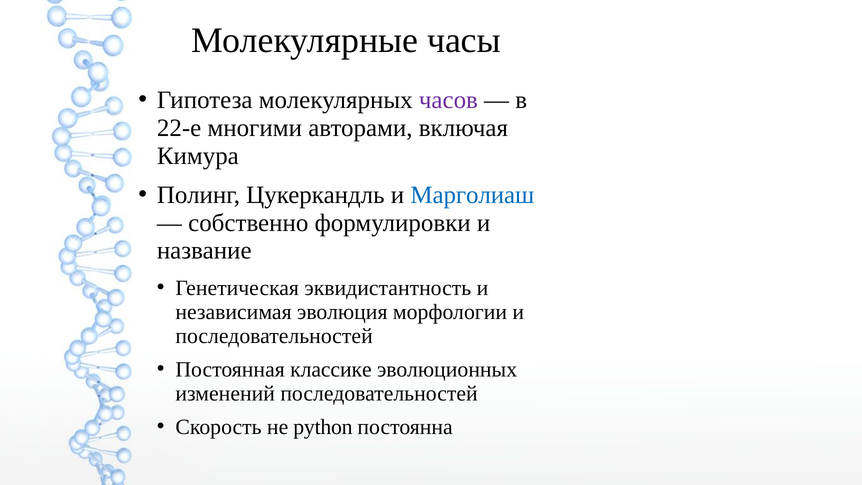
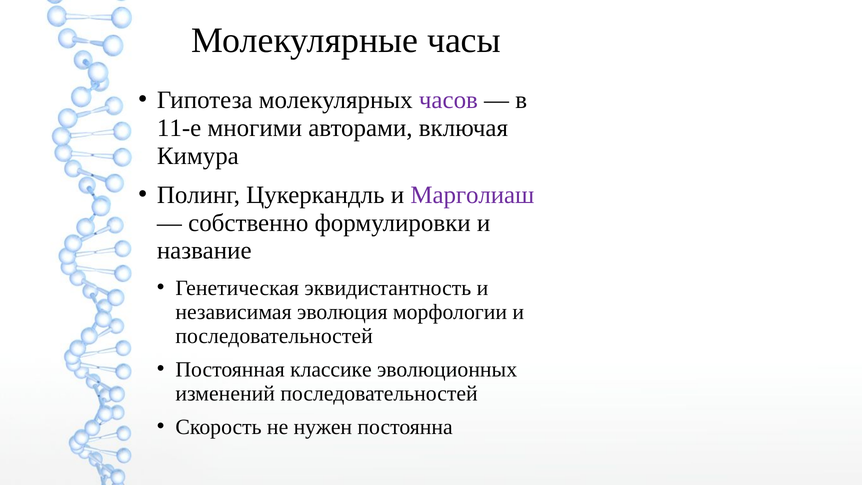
22-е: 22-е -> 11-е
Марголиаш colour: blue -> purple
python: python -> нужен
